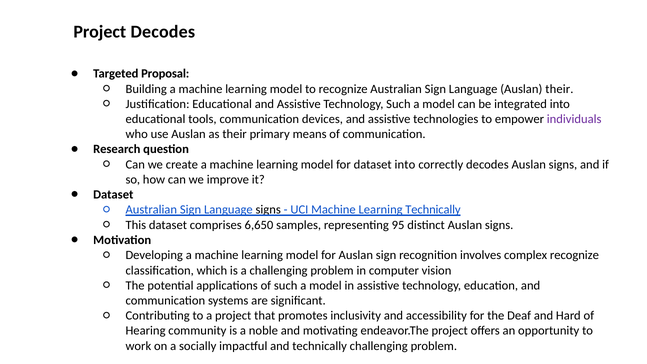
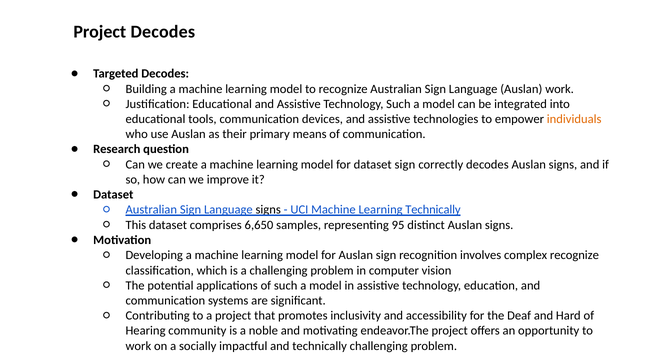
Targeted Proposal: Proposal -> Decodes
Auslan their: their -> work
individuals colour: purple -> orange
dataset into: into -> sign
